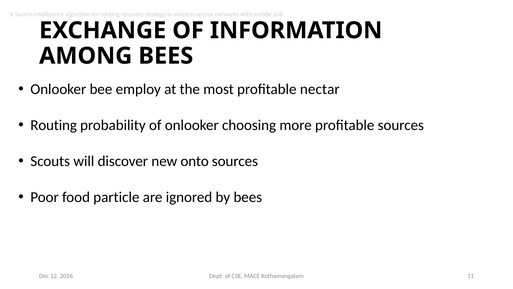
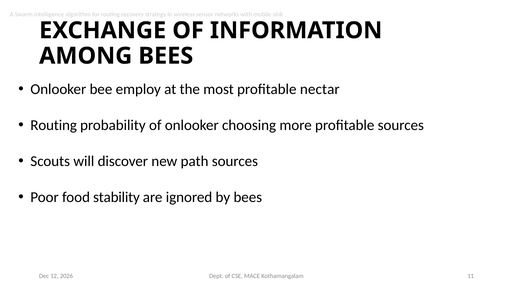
onto: onto -> path
particle: particle -> stability
